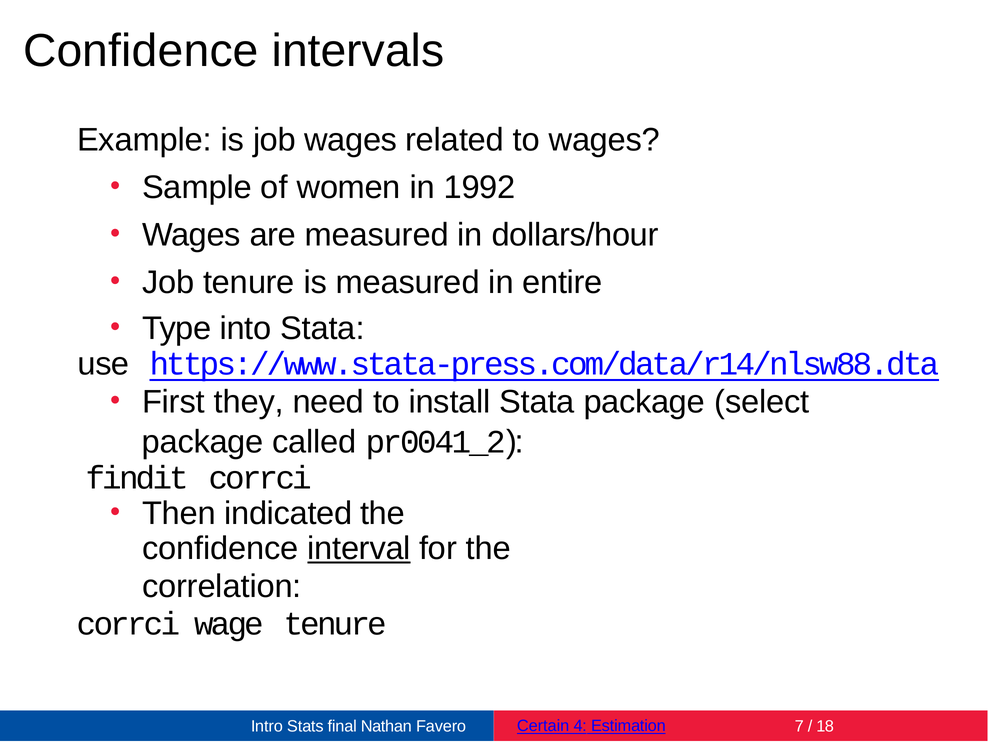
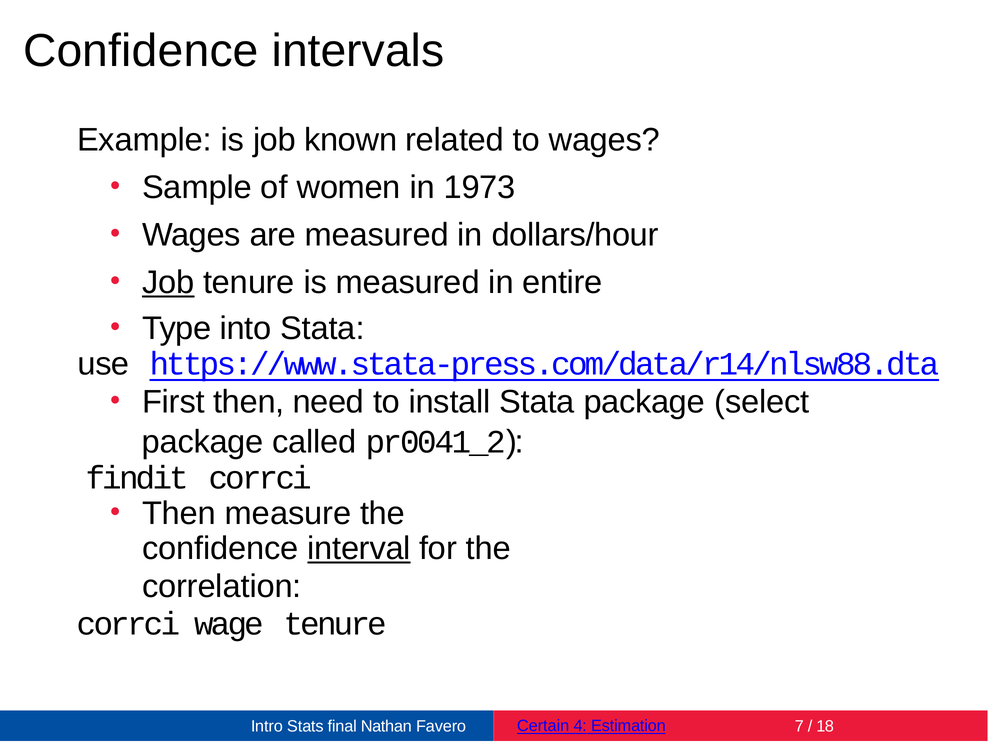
job wages: wages -> known
1992: 1992 -> 1973
Job at (168, 282) underline: none -> present
First they: they -> then
indicated: indicated -> measure
